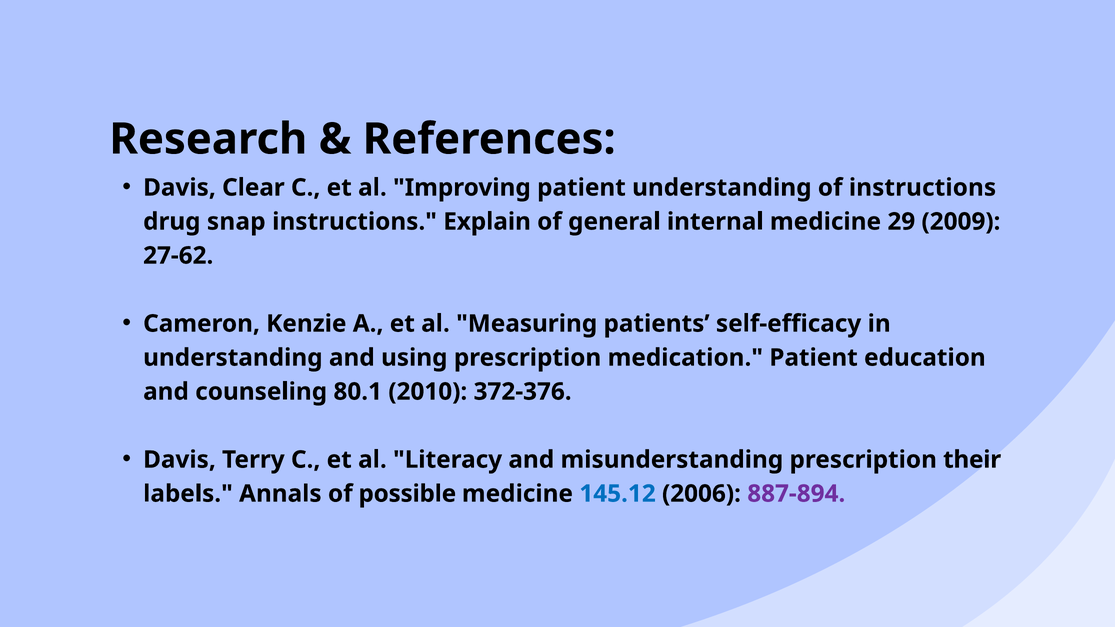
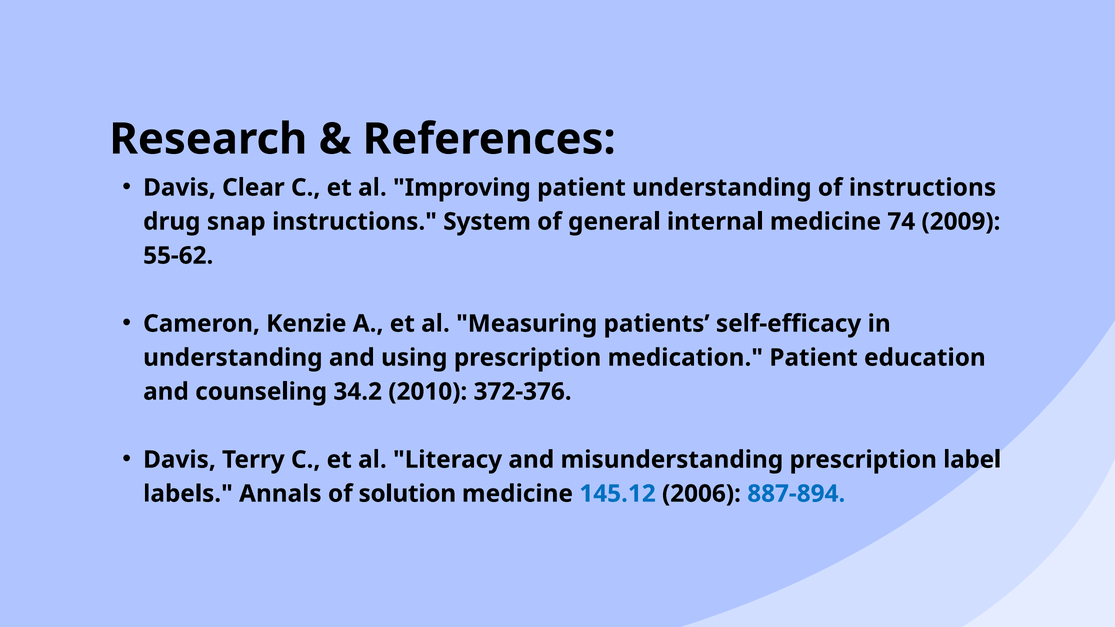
Explain: Explain -> System
29: 29 -> 74
27-62: 27-62 -> 55-62
80.1: 80.1 -> 34.2
their: their -> label
possible: possible -> solution
887-894 colour: purple -> blue
